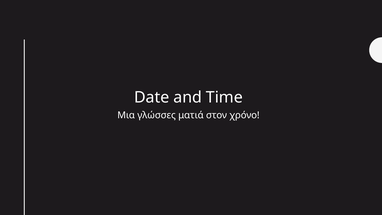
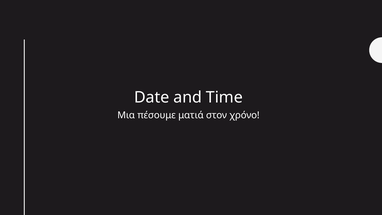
γλώσσες: γλώσσες -> πέσουμε
